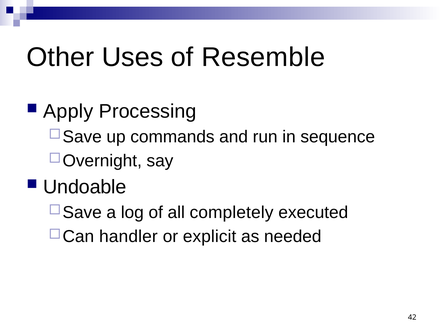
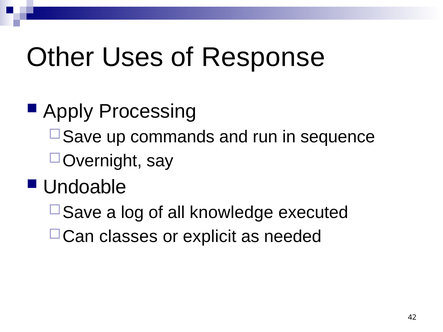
Resemble: Resemble -> Response
completely: completely -> knowledge
handler: handler -> classes
